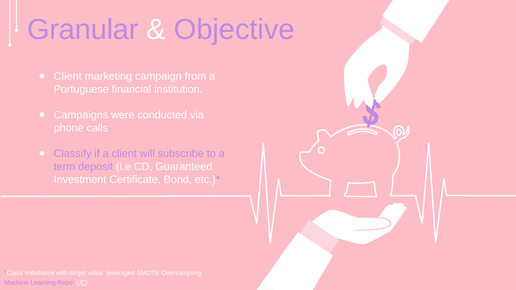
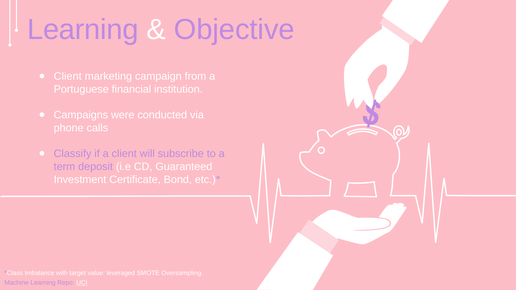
Granular at (83, 30): Granular -> Learning
